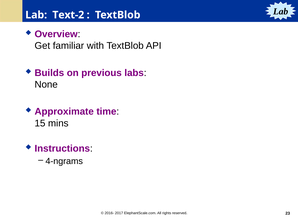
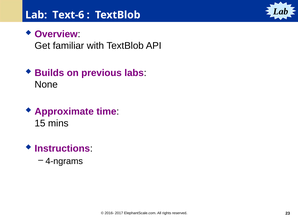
Text-2: Text-2 -> Text-6
